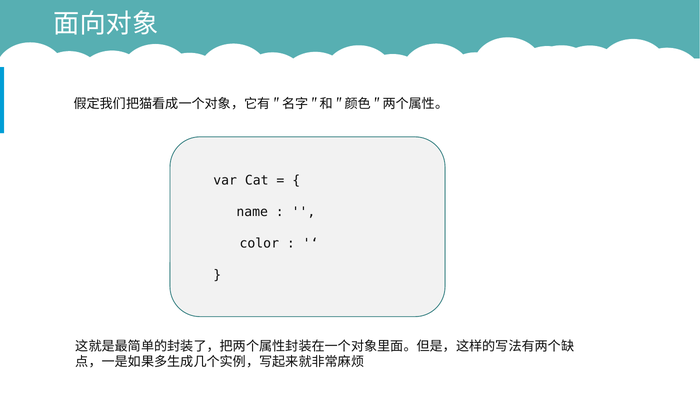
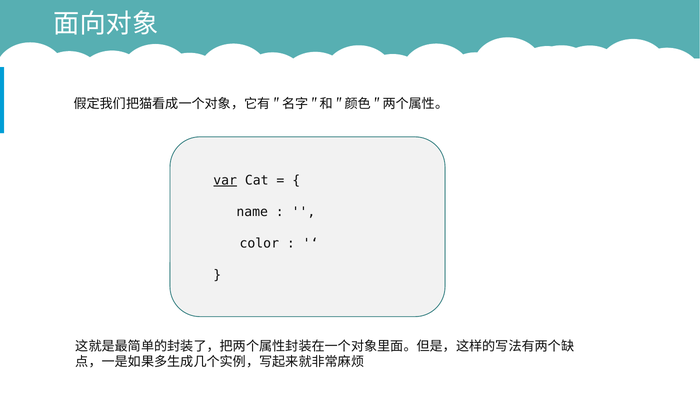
var underline: none -> present
